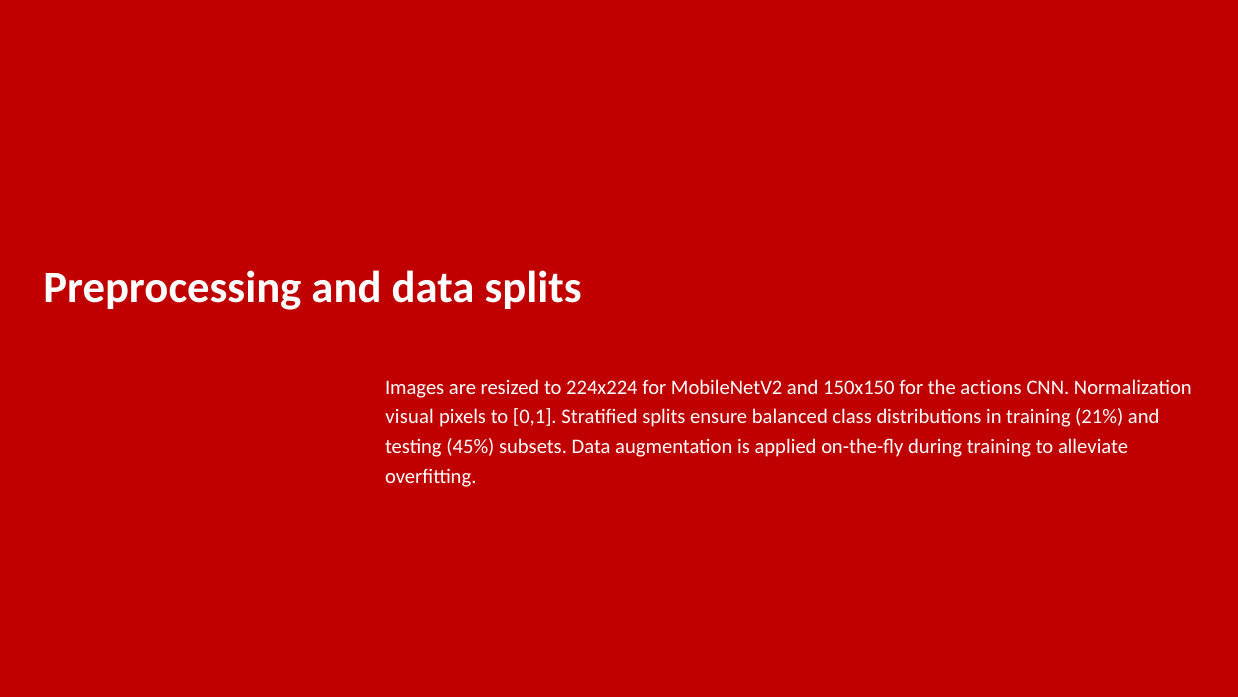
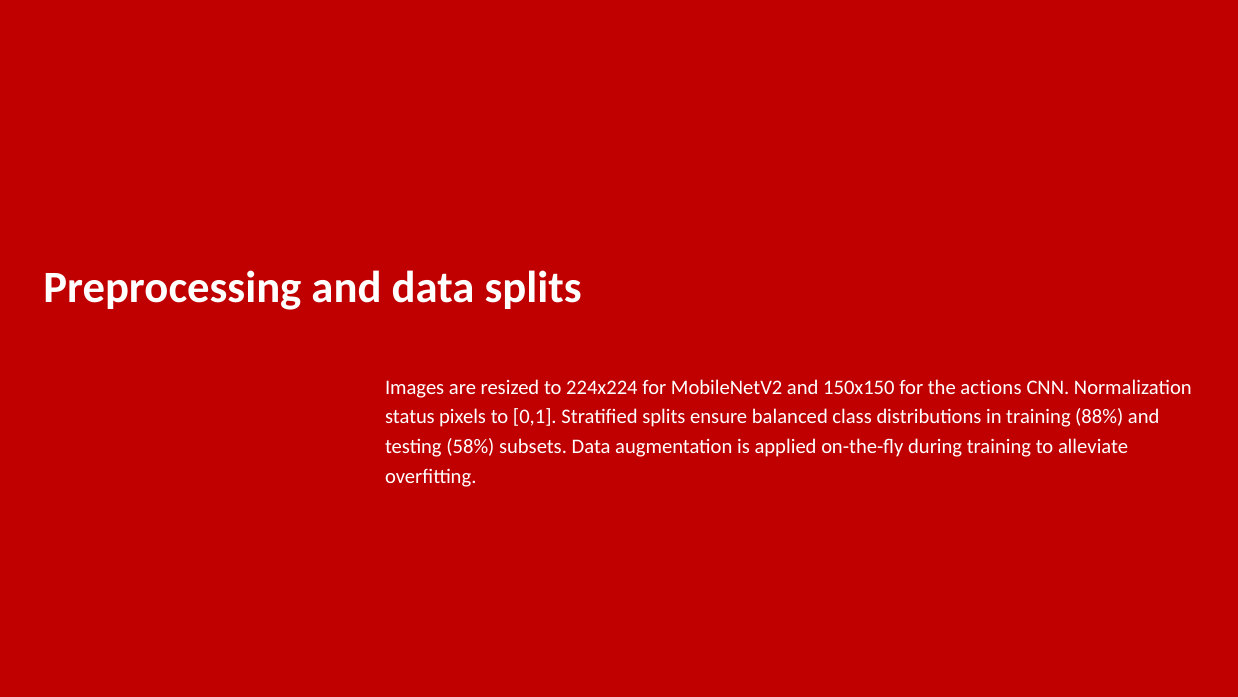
visual: visual -> status
21%: 21% -> 88%
45%: 45% -> 58%
